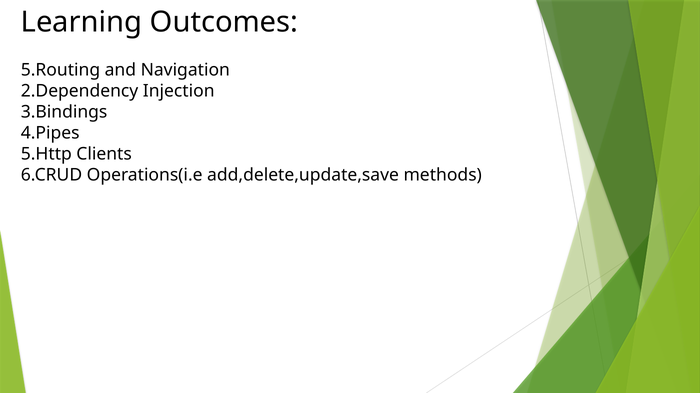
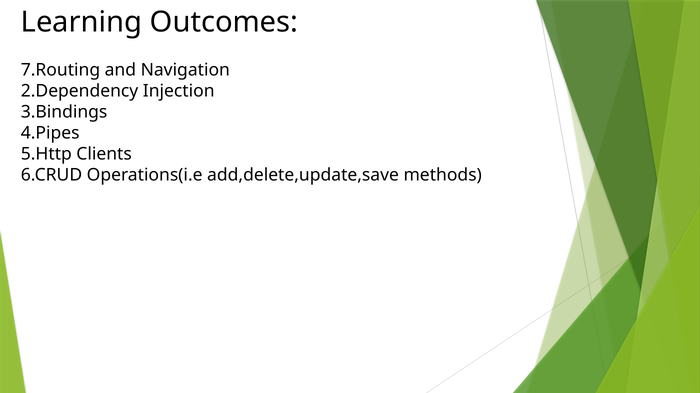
5.Routing: 5.Routing -> 7.Routing
